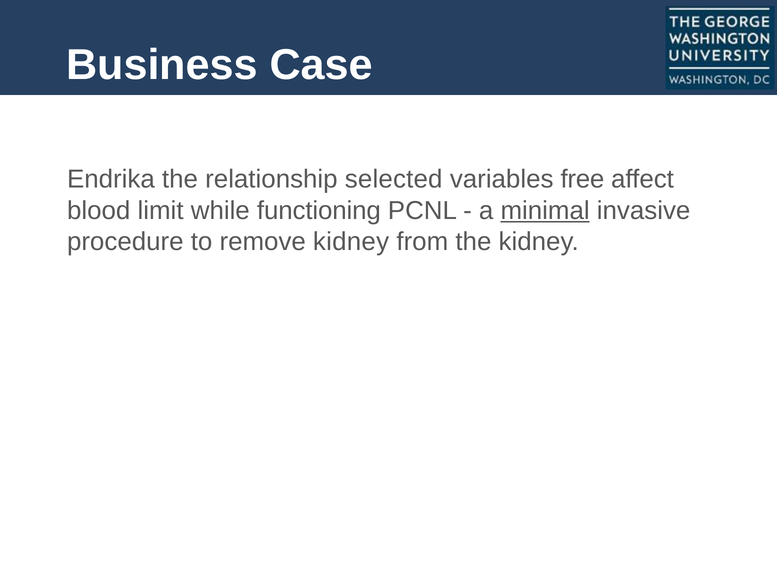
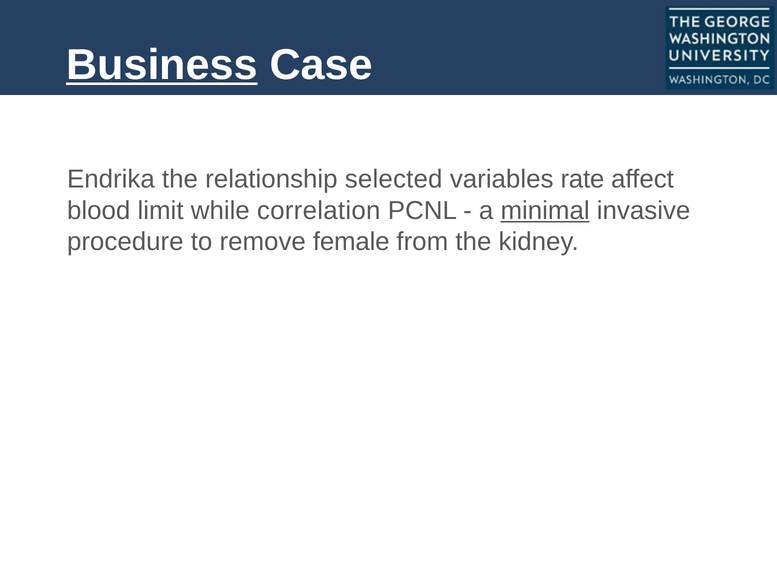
Business underline: none -> present
free: free -> rate
functioning: functioning -> correlation
remove kidney: kidney -> female
